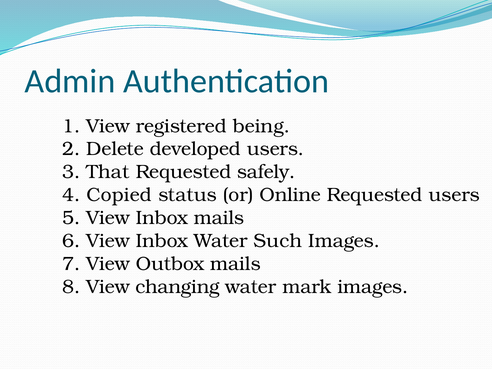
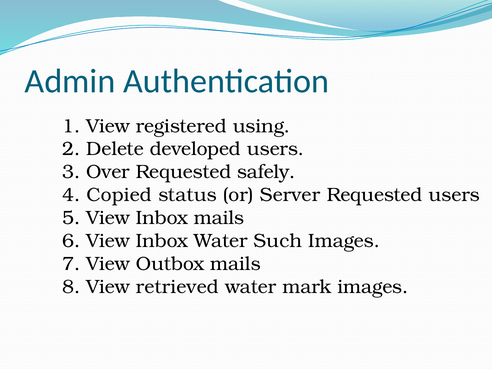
being: being -> using
That: That -> Over
Online: Online -> Server
changing: changing -> retrieved
